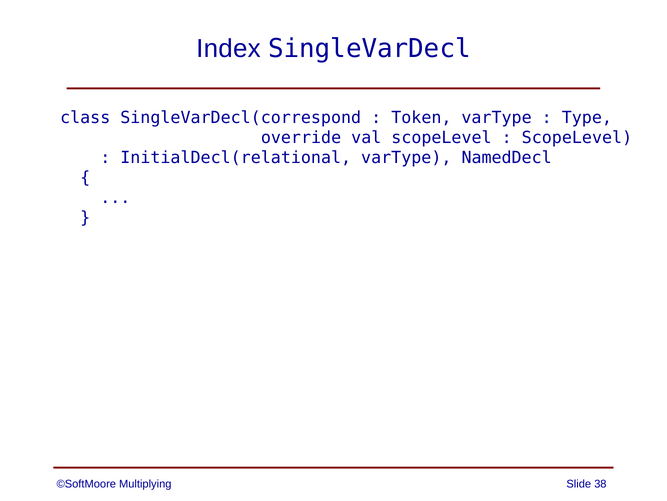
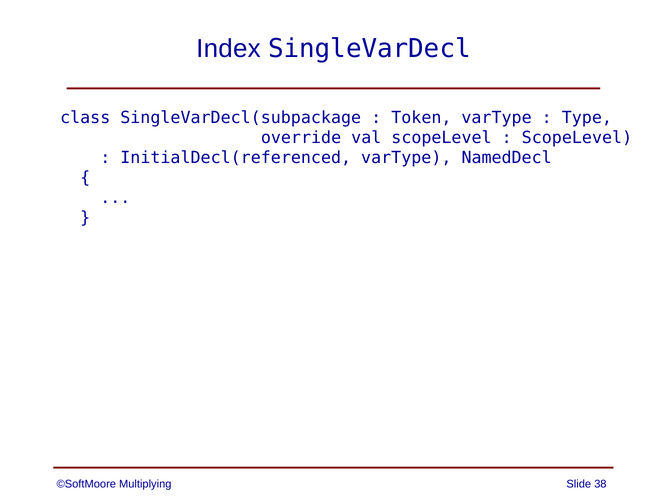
SingleVarDecl(correspond: SingleVarDecl(correspond -> SingleVarDecl(subpackage
InitialDecl(relational: InitialDecl(relational -> InitialDecl(referenced
